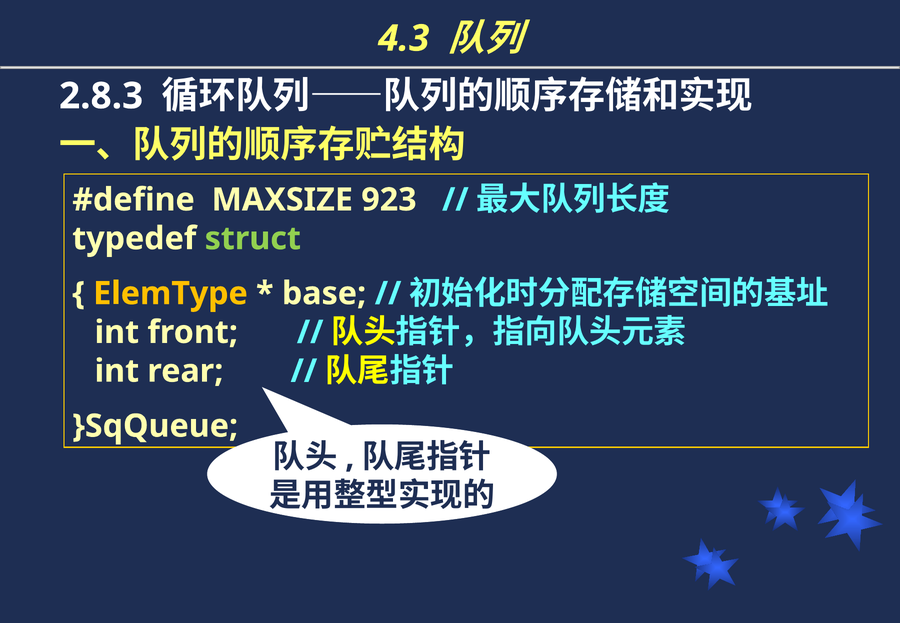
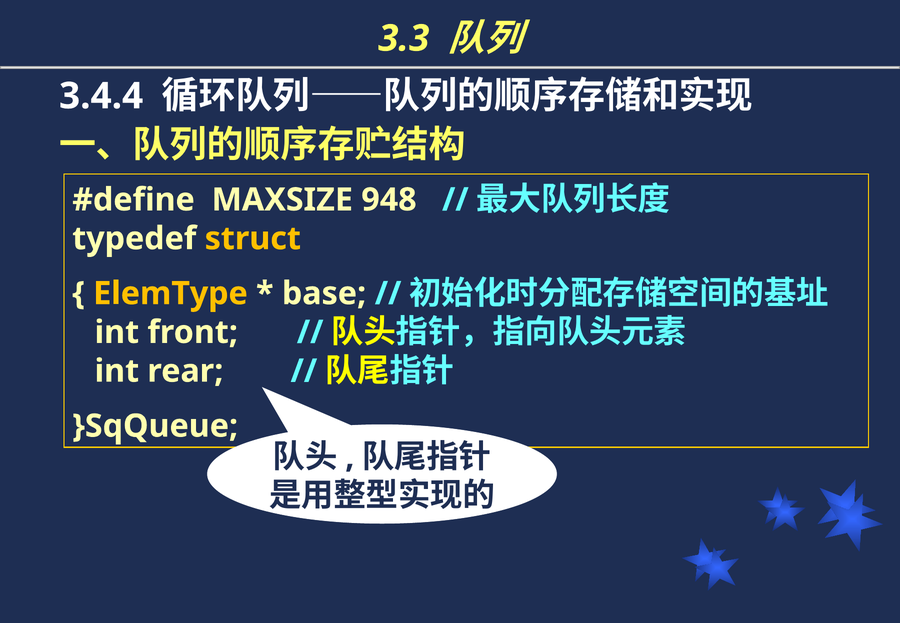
4.3: 4.3 -> 3.3
2.8.3: 2.8.3 -> 3.4.4
923: 923 -> 948
struct colour: light green -> yellow
